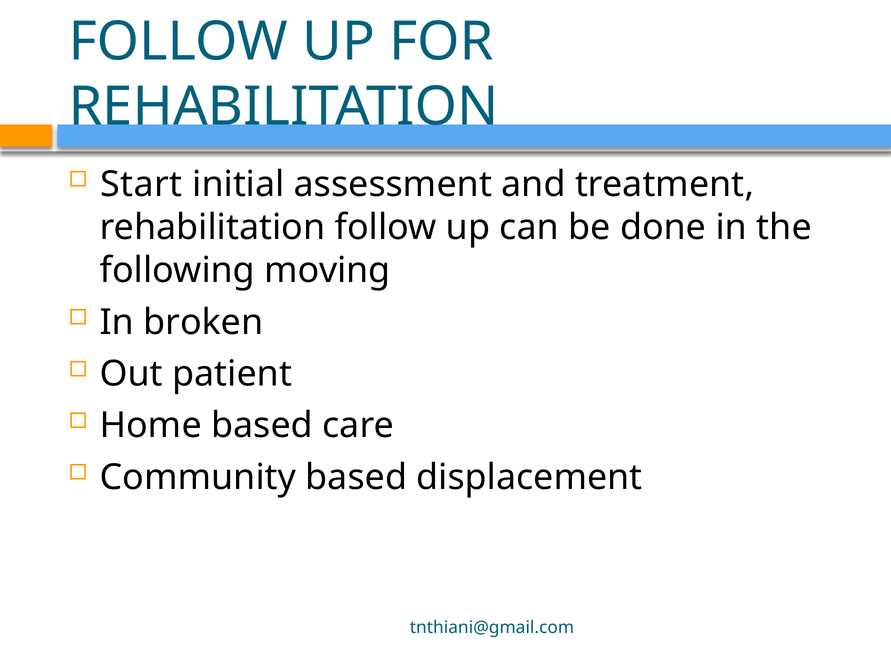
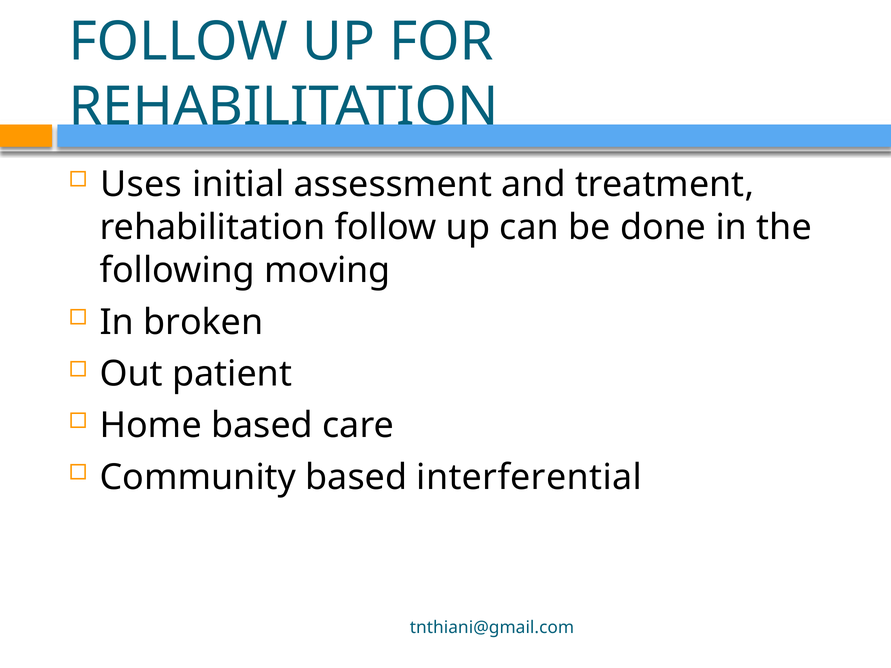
Start: Start -> Uses
displacement: displacement -> interferential
